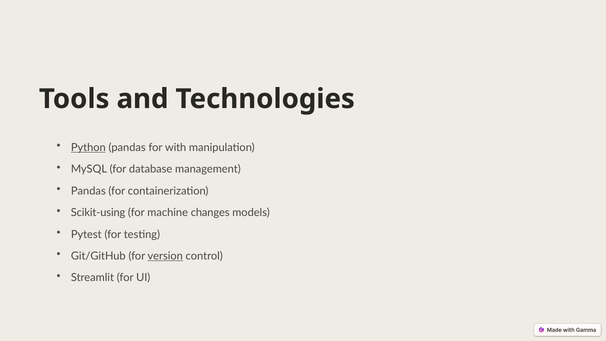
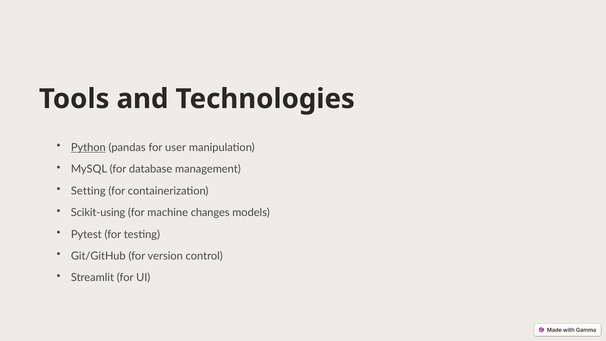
with: with -> user
Pandas at (88, 191): Pandas -> Setting
version underline: present -> none
